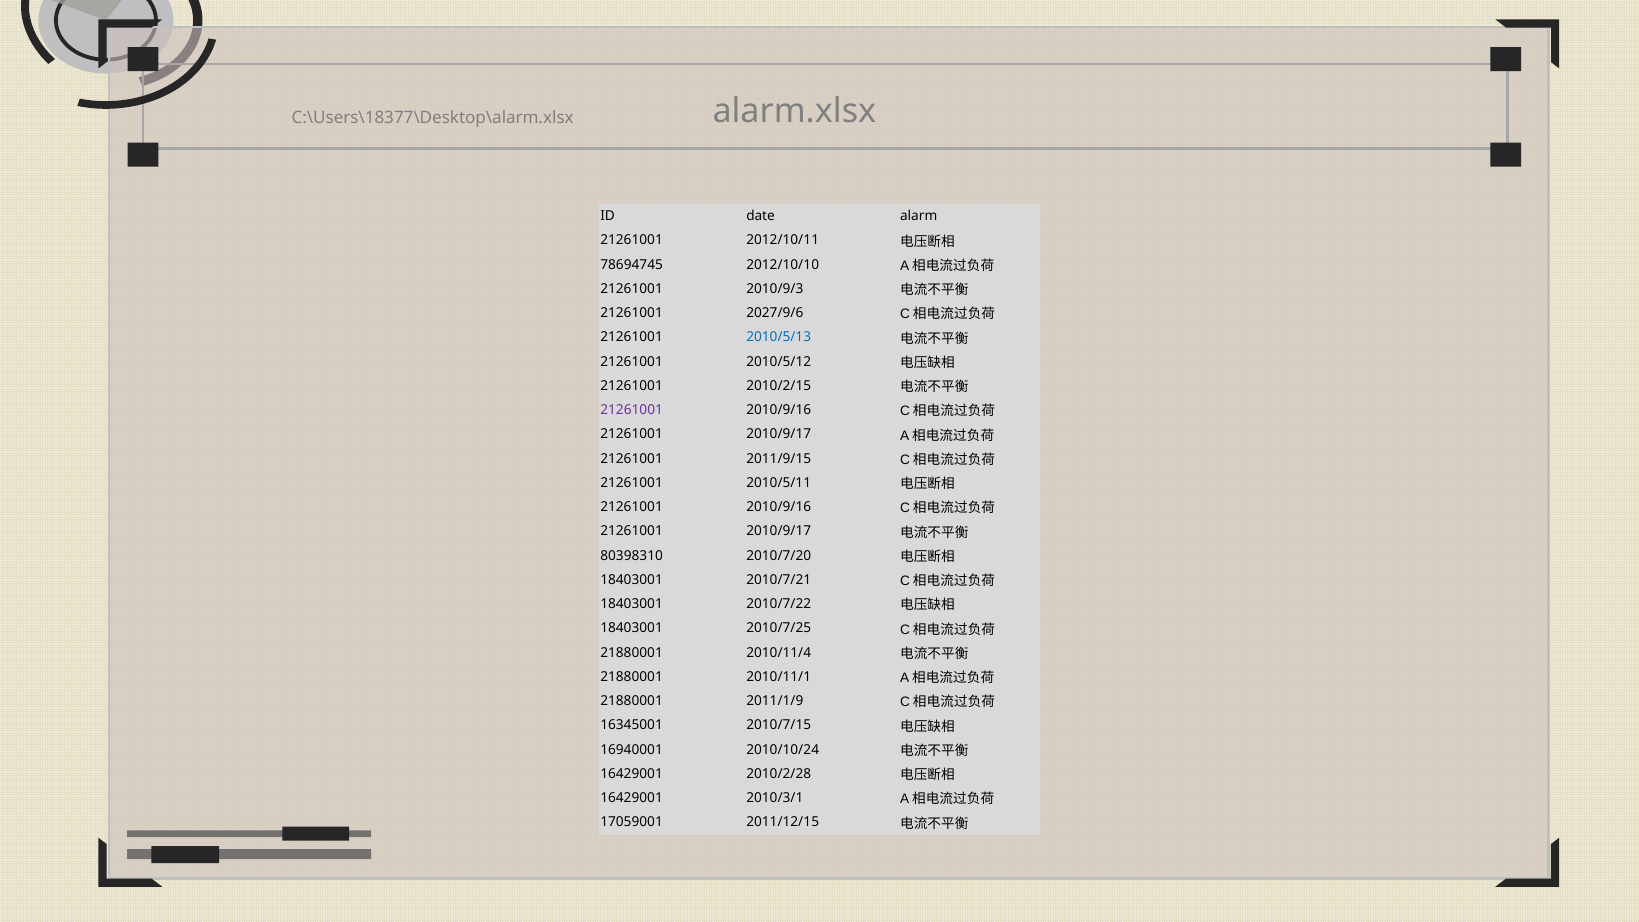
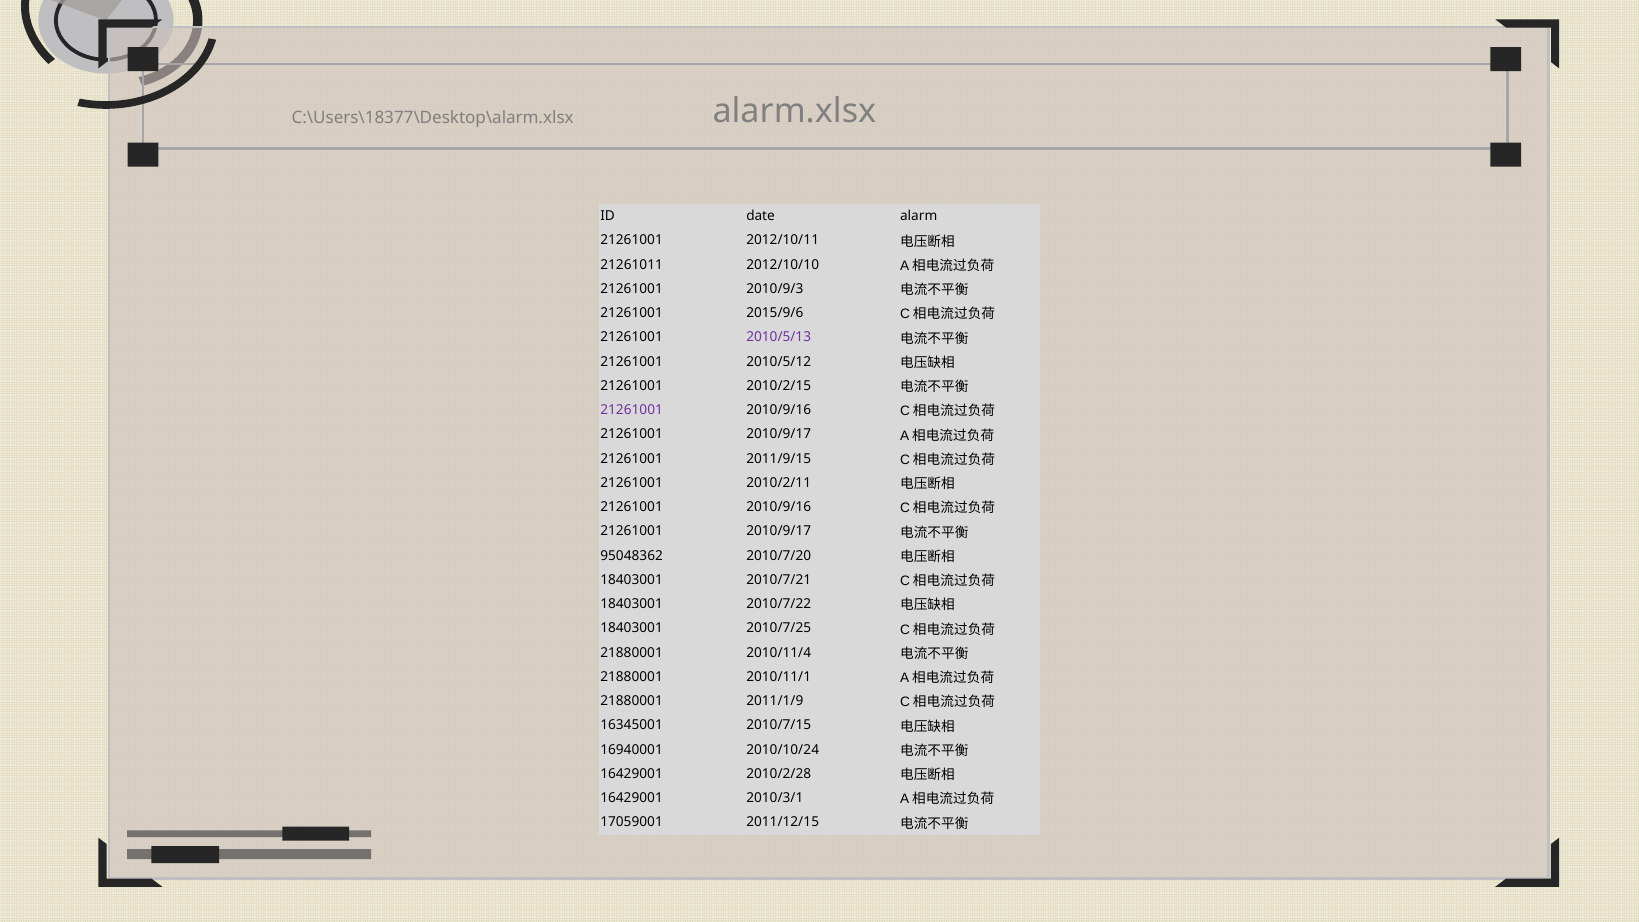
78694745: 78694745 -> 21261011
2027/9/6: 2027/9/6 -> 2015/9/6
2010/5/13 colour: blue -> purple
2010/5/11: 2010/5/11 -> 2010/2/11
80398310: 80398310 -> 95048362
